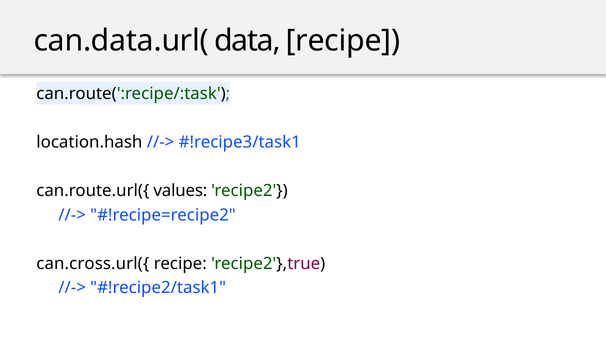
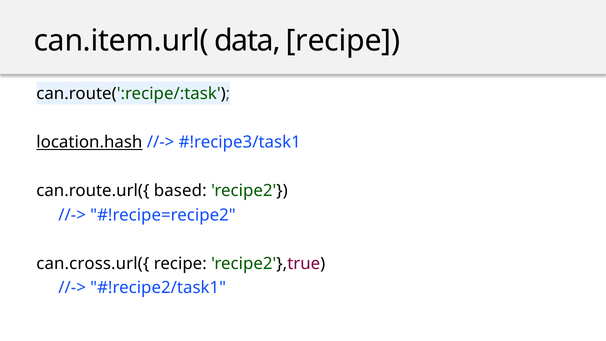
can.data.url(: can.data.url( -> can.item.url(
location.hash underline: none -> present
values: values -> based
